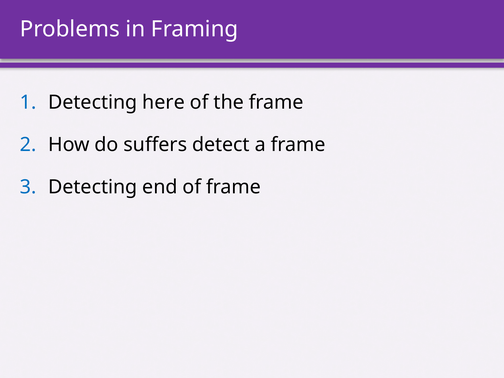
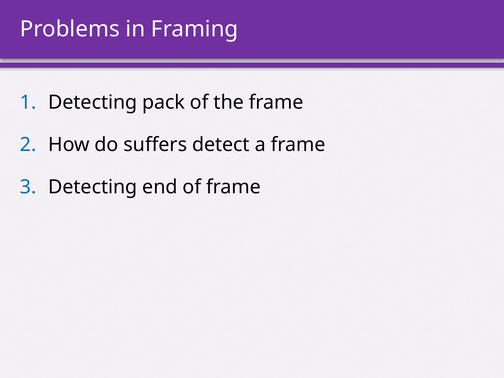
here: here -> pack
